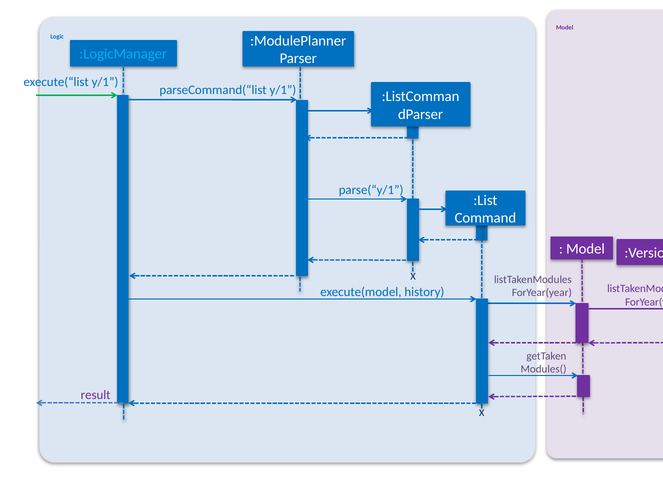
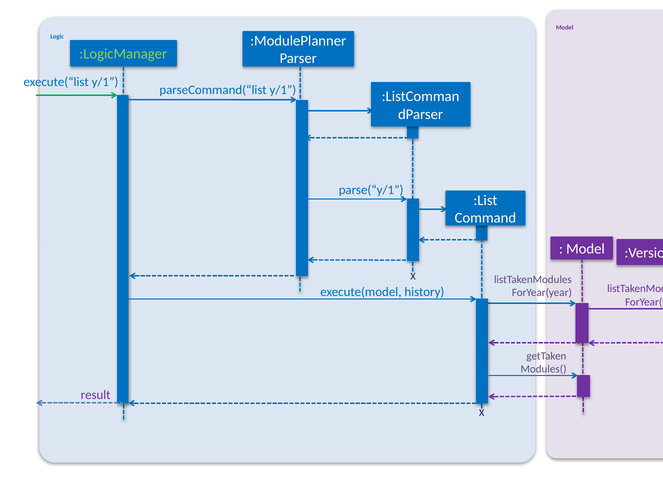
:LogicManager colour: light blue -> light green
